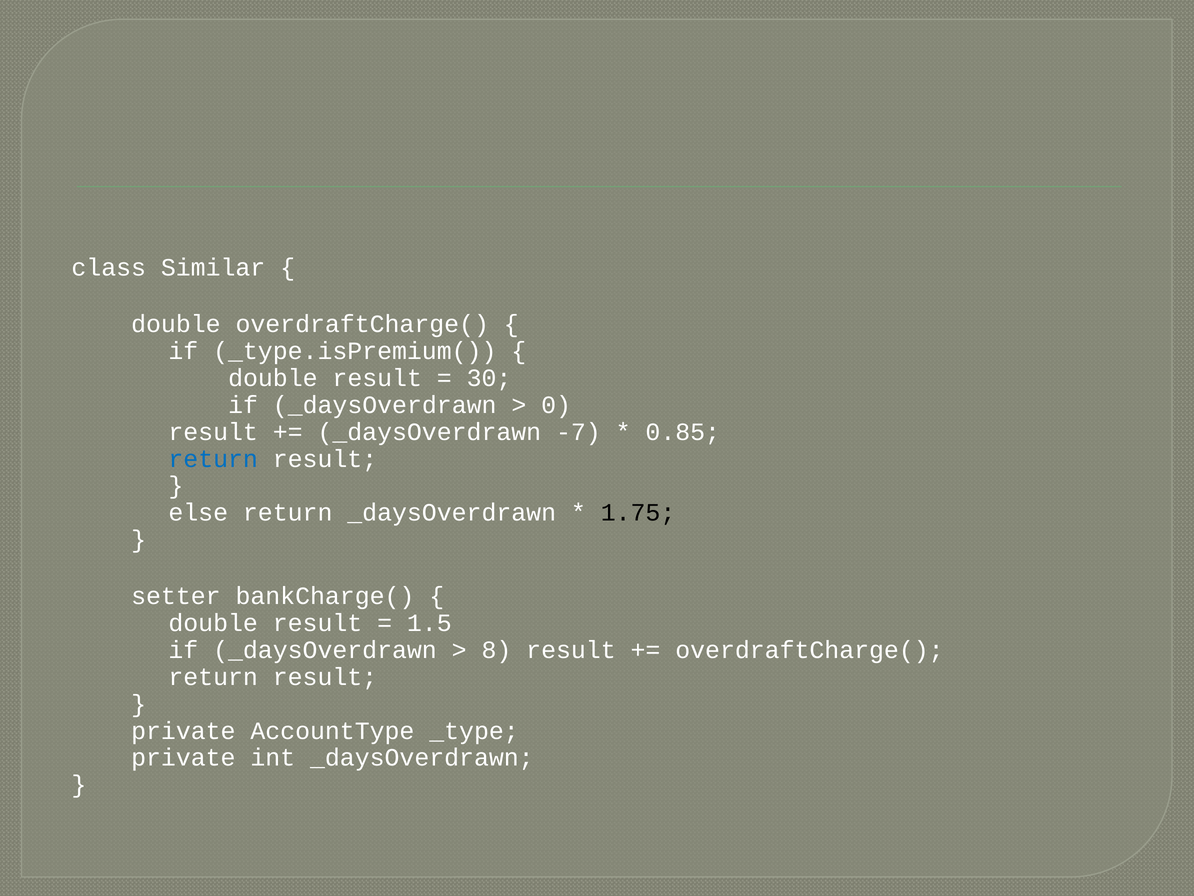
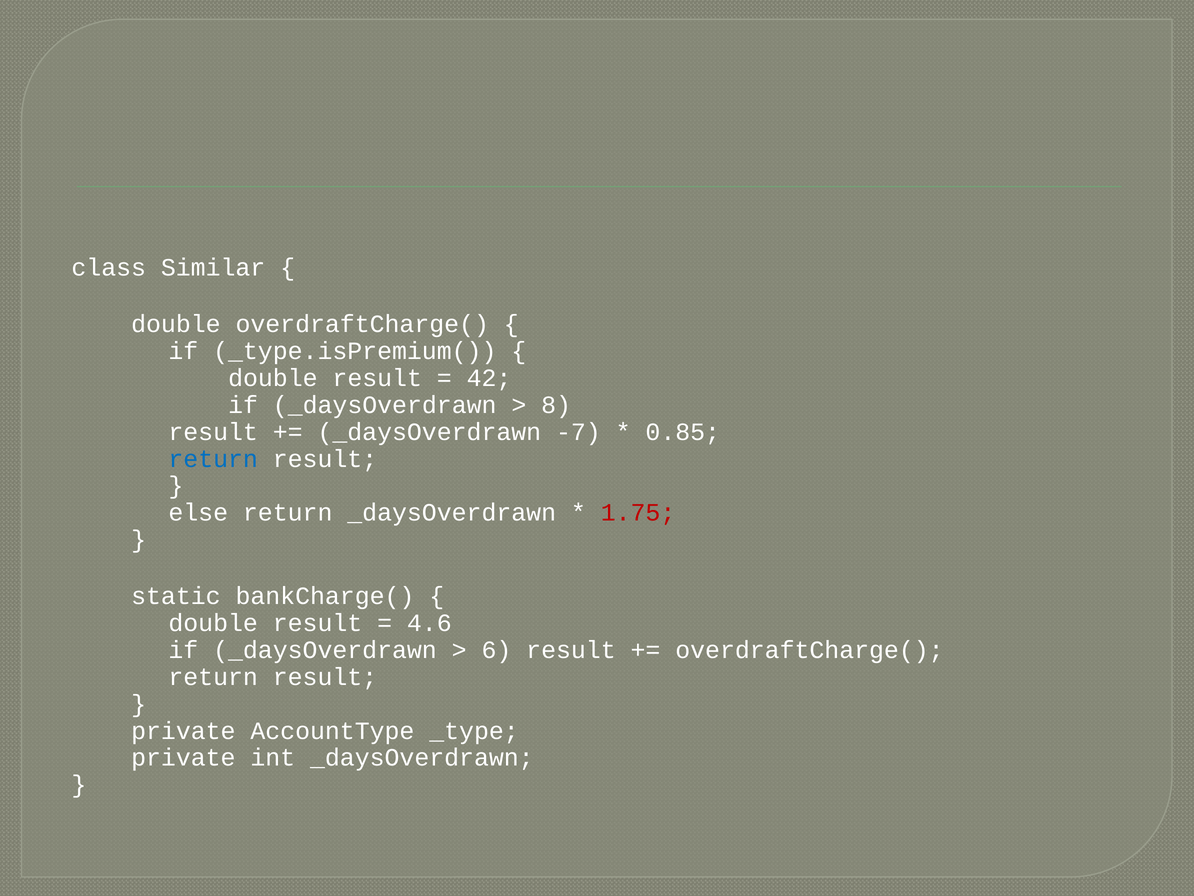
30: 30 -> 42
0: 0 -> 8
1.75 colour: black -> red
setter: setter -> static
1.5: 1.5 -> 4.6
8: 8 -> 6
